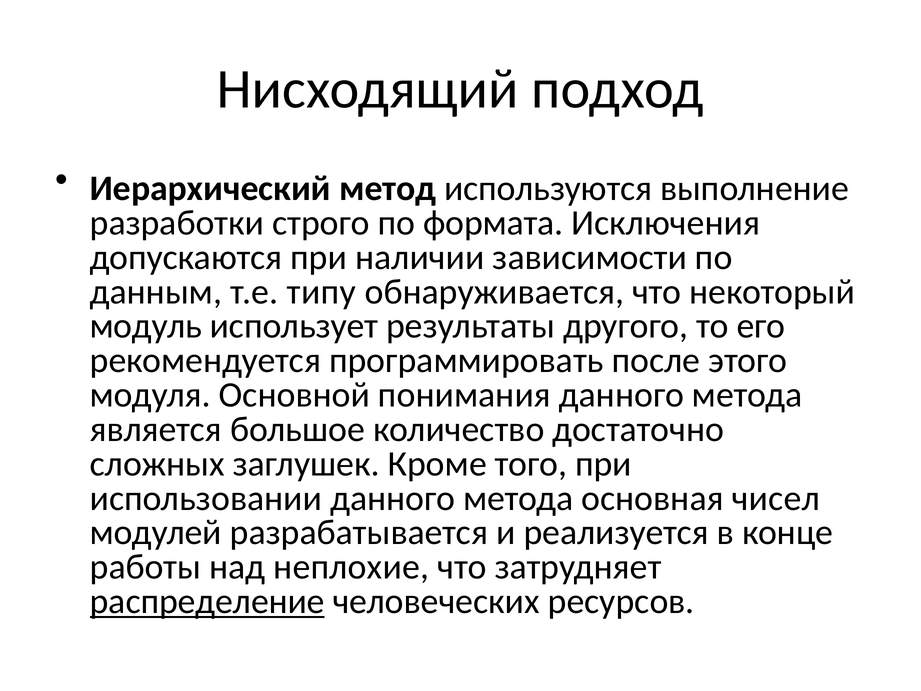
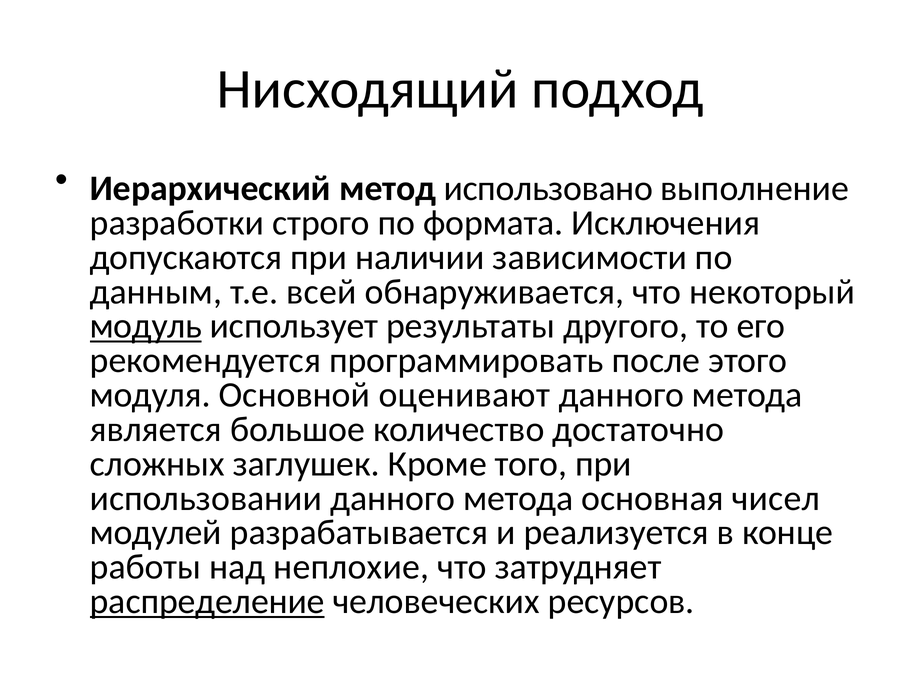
используются: используются -> использовано
типу: типу -> всей
модуль underline: none -> present
понимания: понимания -> оценивают
